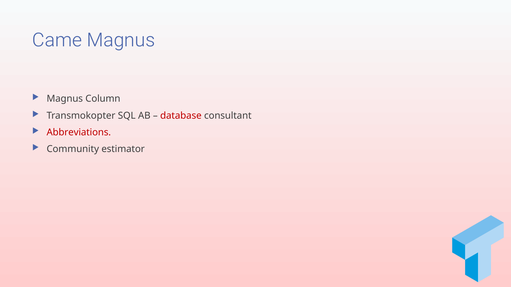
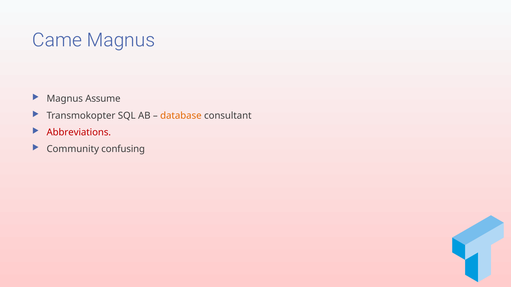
Column: Column -> Assume
database colour: red -> orange
estimator: estimator -> confusing
